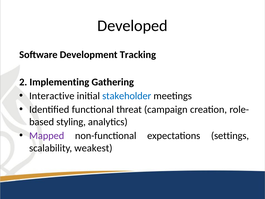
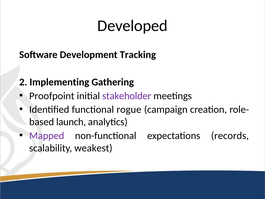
Interactive: Interactive -> Proofpoint
stakeholder colour: blue -> purple
threat: threat -> rogue
styling: styling -> launch
settings: settings -> records
